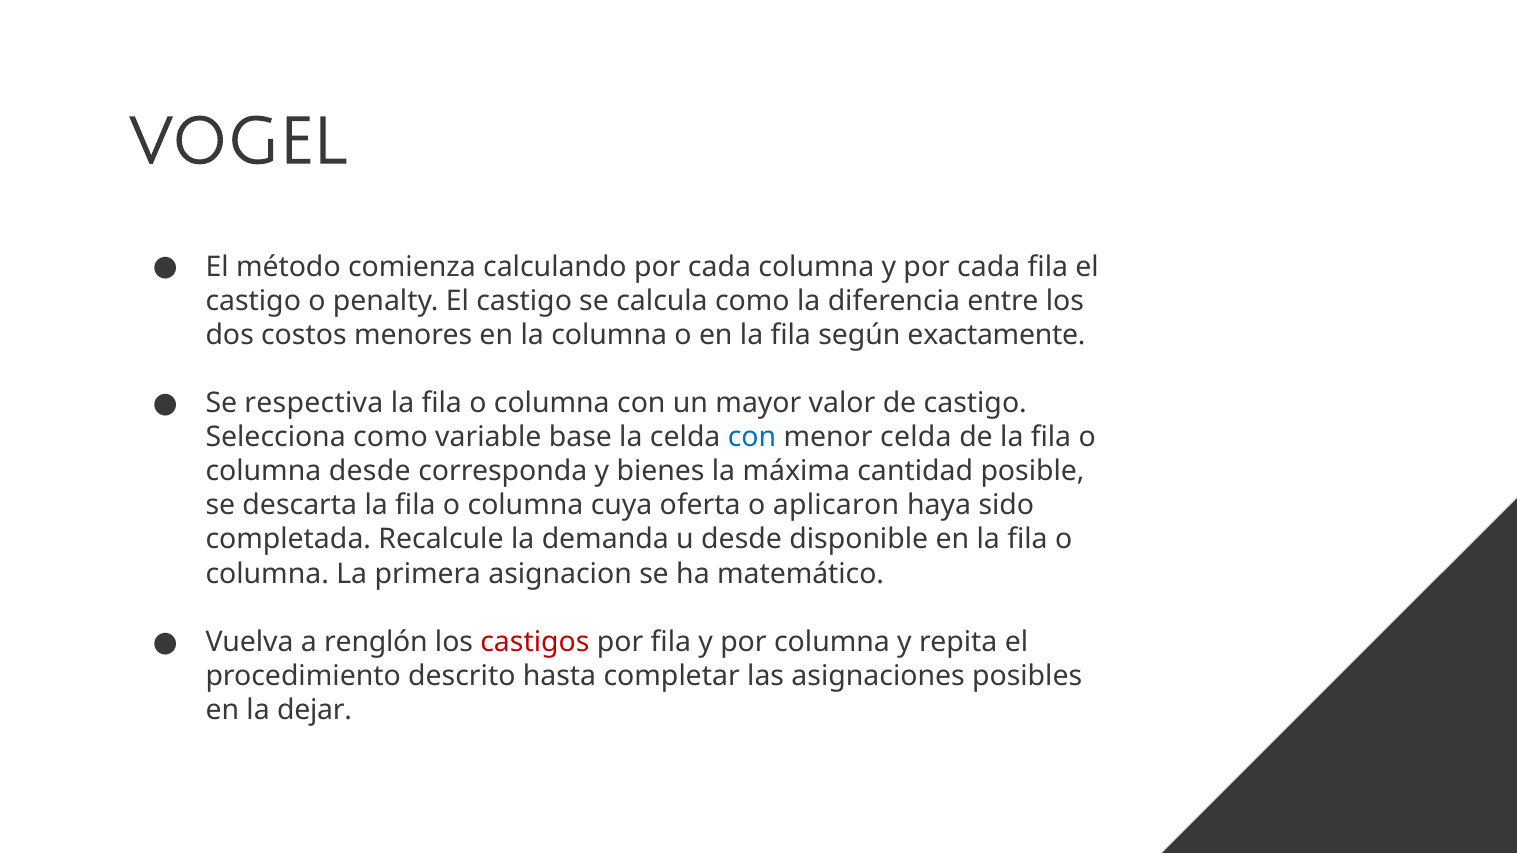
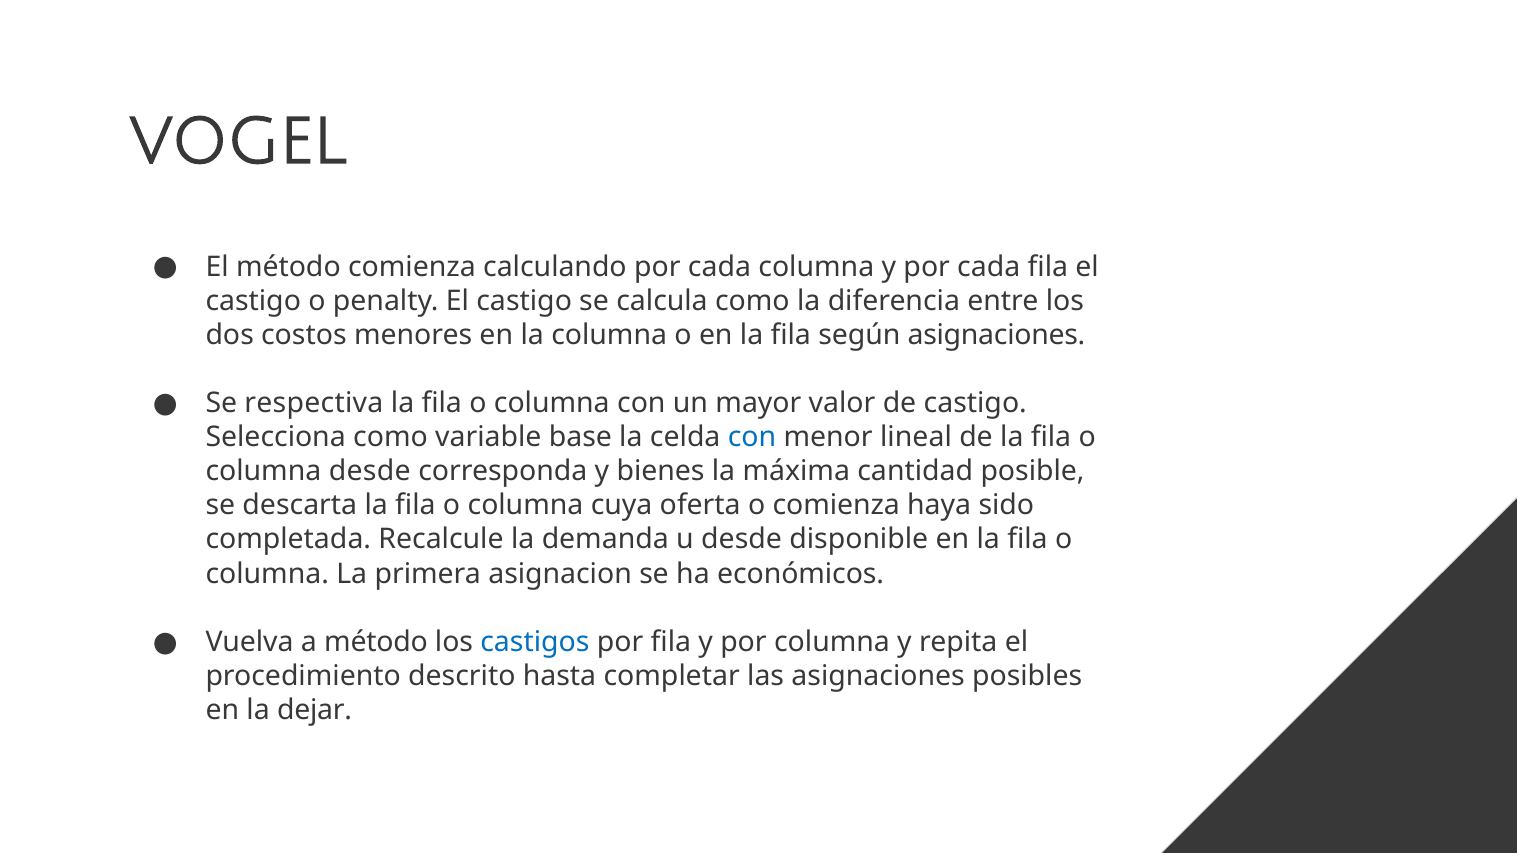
según exactamente: exactamente -> asignaciones
menor celda: celda -> lineal
o aplicaron: aplicaron -> comienza
matemático: matemático -> económicos
a renglón: renglón -> método
castigos colour: red -> blue
